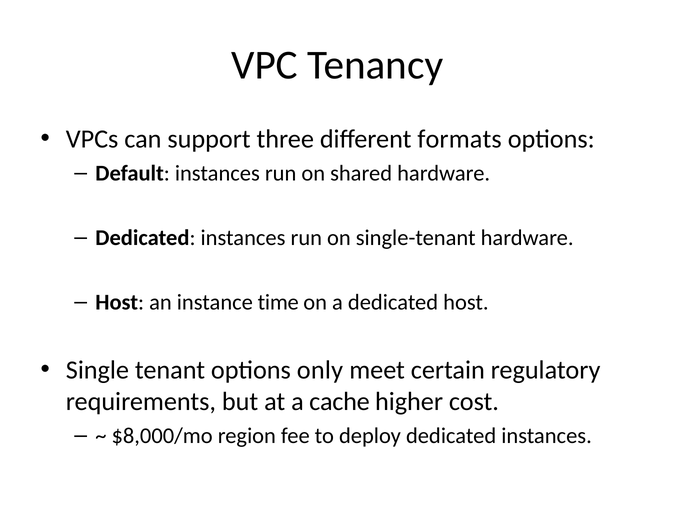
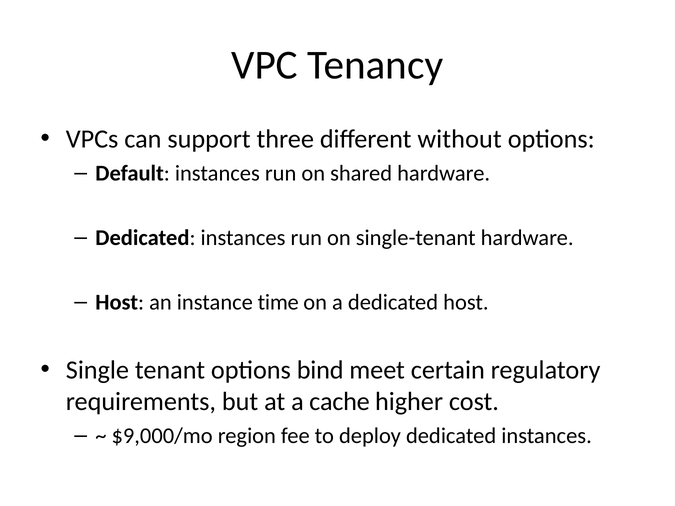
formats: formats -> without
only: only -> bind
$8,000/mo: $8,000/mo -> $9,000/mo
